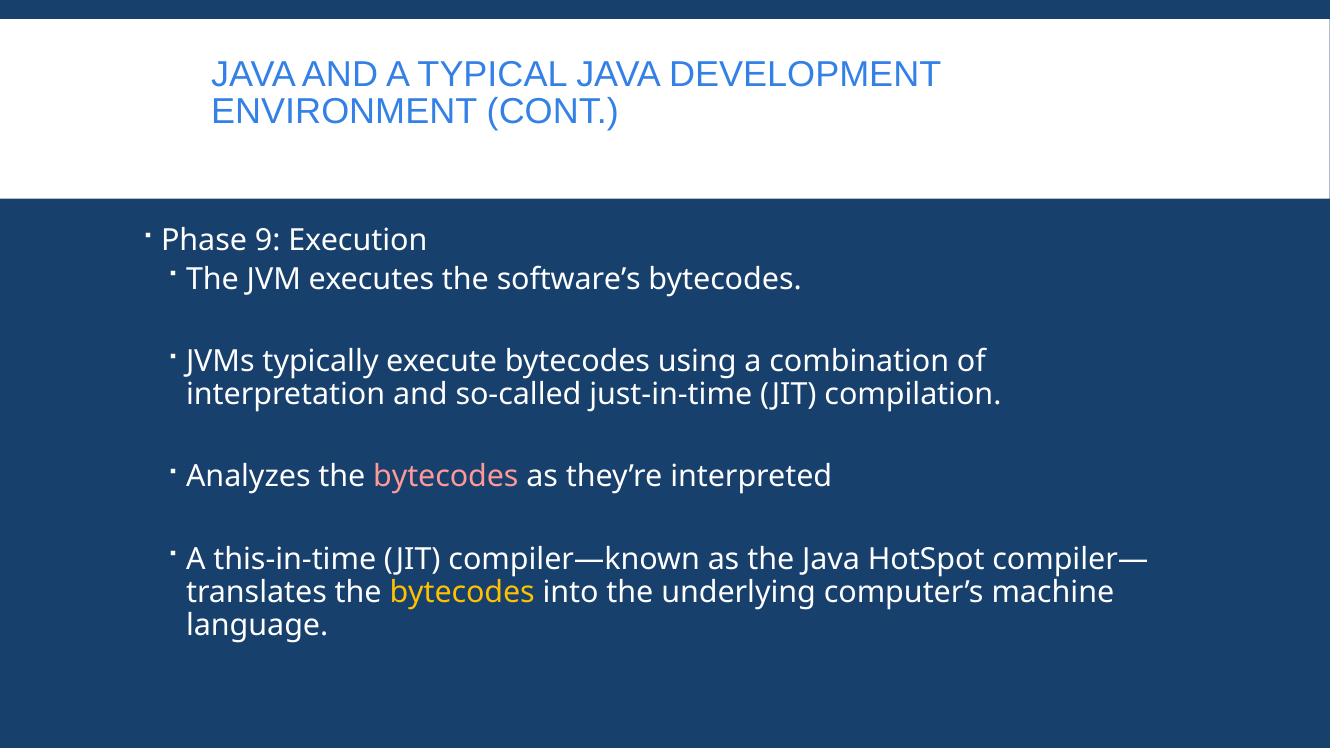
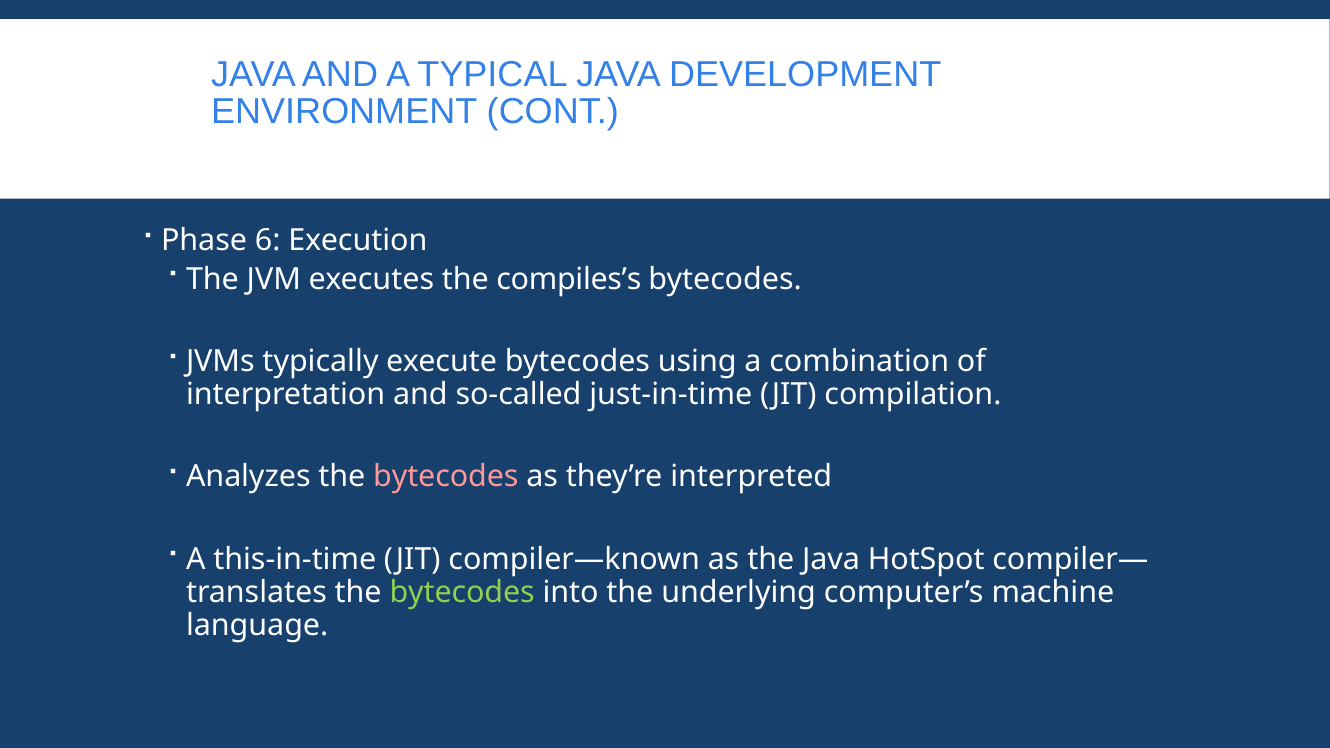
9: 9 -> 6
software’s: software’s -> compiles’s
bytecodes at (462, 592) colour: yellow -> light green
